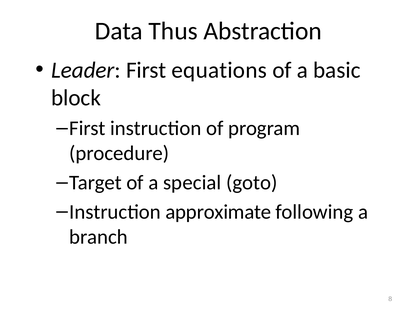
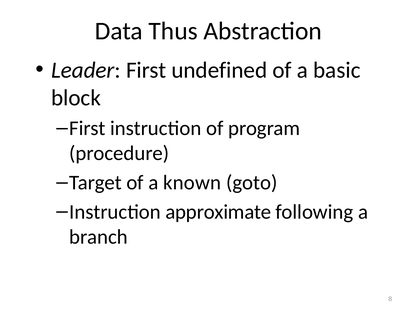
equations: equations -> undefined
special: special -> known
